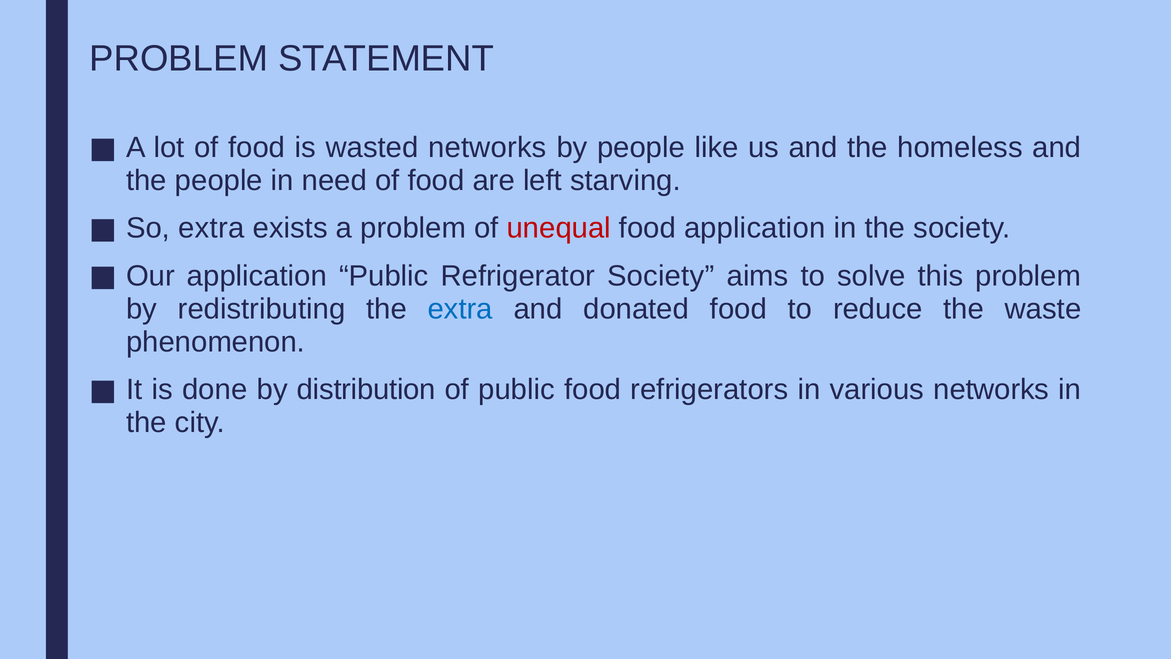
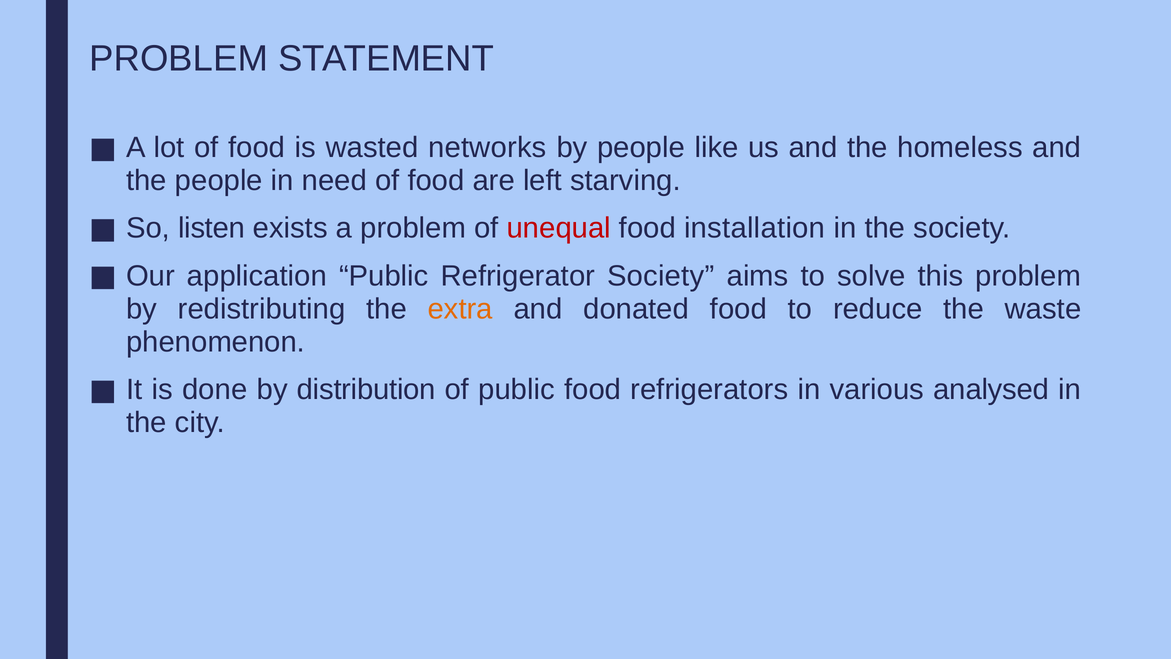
So extra: extra -> listen
food application: application -> installation
extra at (460, 309) colour: blue -> orange
various networks: networks -> analysed
